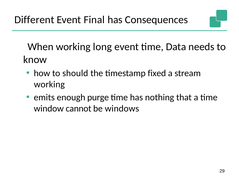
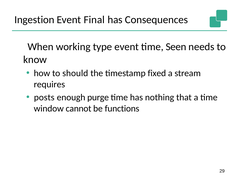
Different: Different -> Ingestion
long: long -> type
Data: Data -> Seen
working at (49, 84): working -> requires
emits: emits -> posts
windows: windows -> functions
